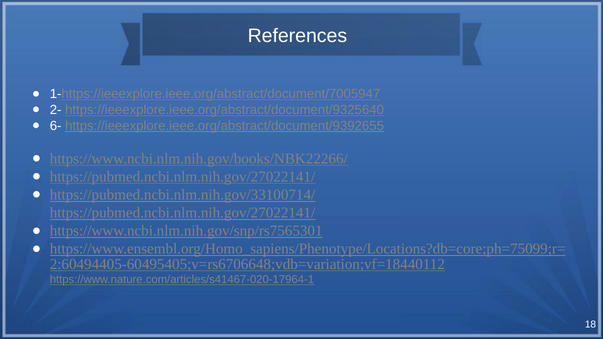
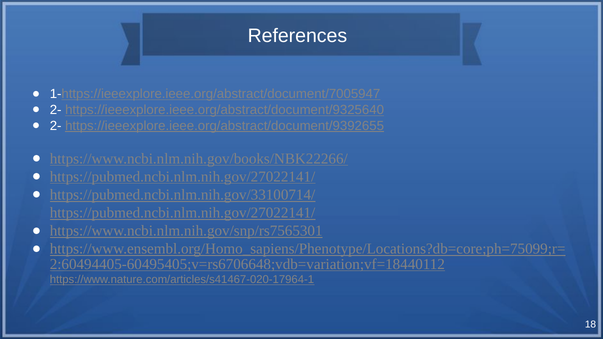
6- at (56, 126): 6- -> 2-
